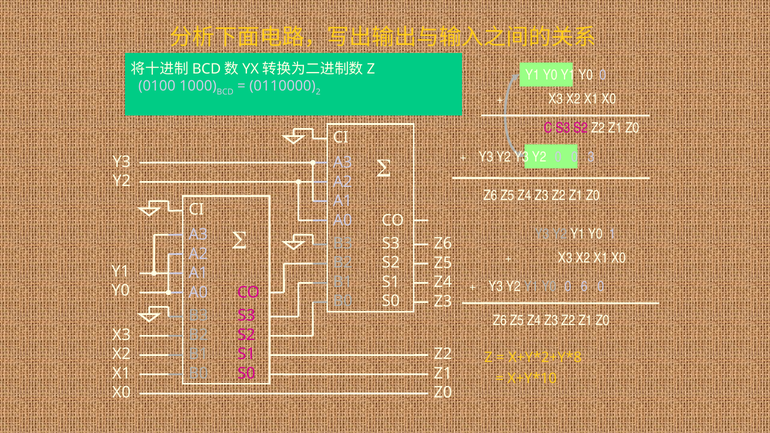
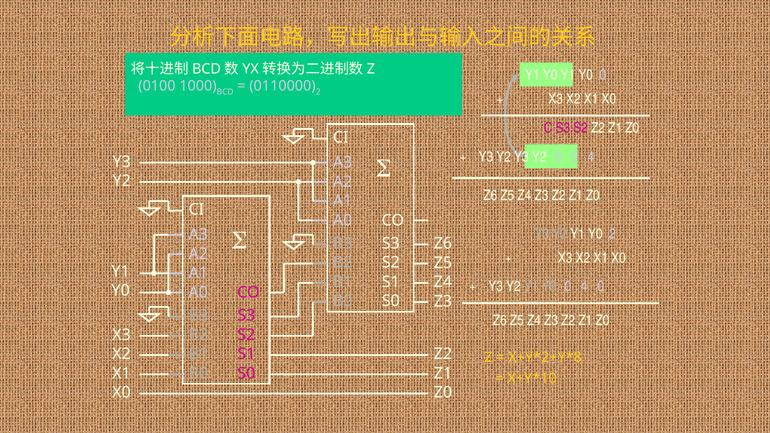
0 0 3: 3 -> 4
Y0 1: 1 -> 2
Y0 0 6: 6 -> 4
